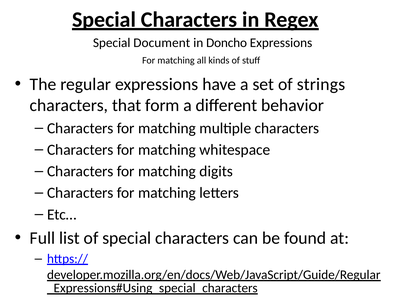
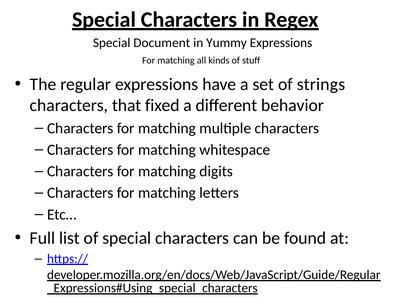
Doncho: Doncho -> Yummy
form: form -> fixed
